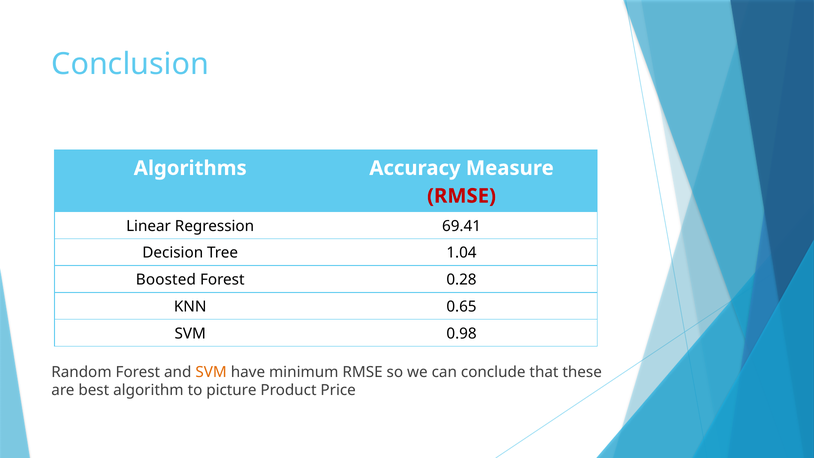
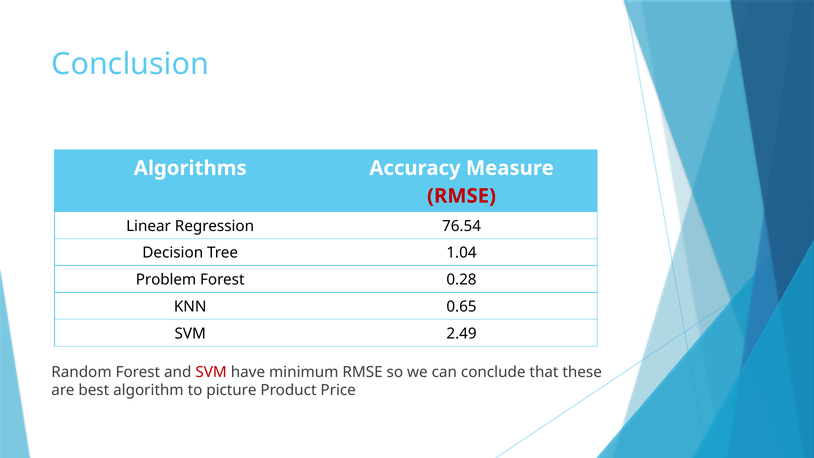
69.41: 69.41 -> 76.54
Boosted: Boosted -> Problem
0.98: 0.98 -> 2.49
SVM at (211, 372) colour: orange -> red
